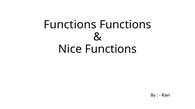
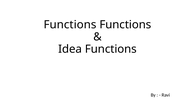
Nice: Nice -> Idea
